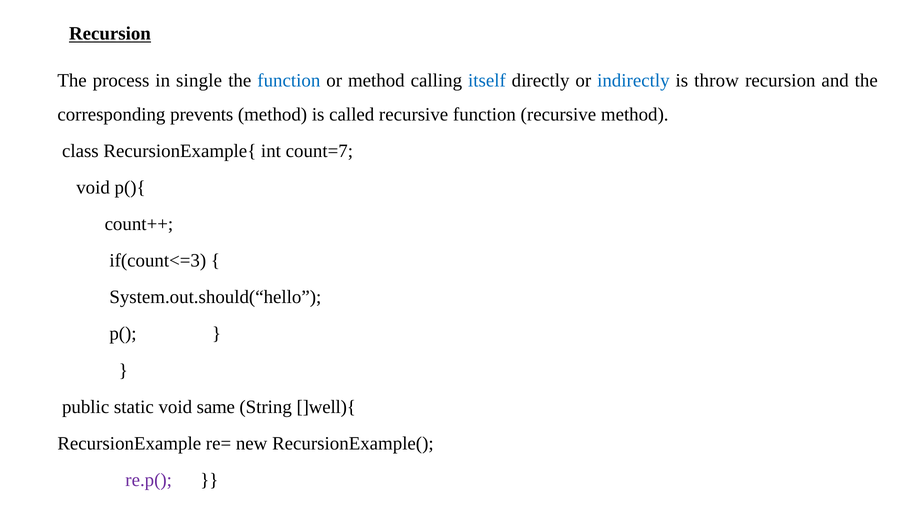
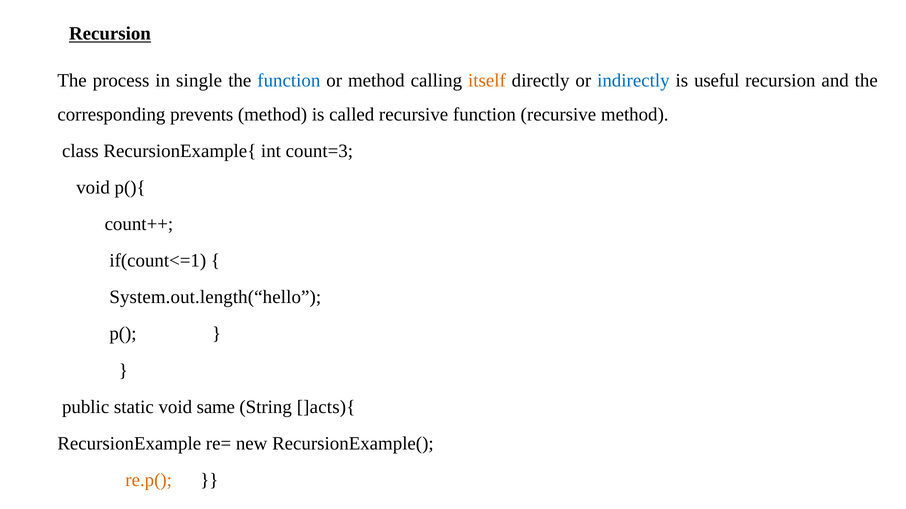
itself colour: blue -> orange
throw: throw -> useful
count=7: count=7 -> count=3
if(count<=3: if(count<=3 -> if(count<=1
System.out.should(“hello: System.out.should(“hello -> System.out.length(“hello
]well){: ]well){ -> ]acts){
re.p( colour: purple -> orange
